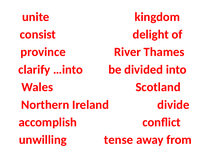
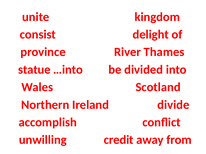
clarify: clarify -> statue
tense: tense -> credit
